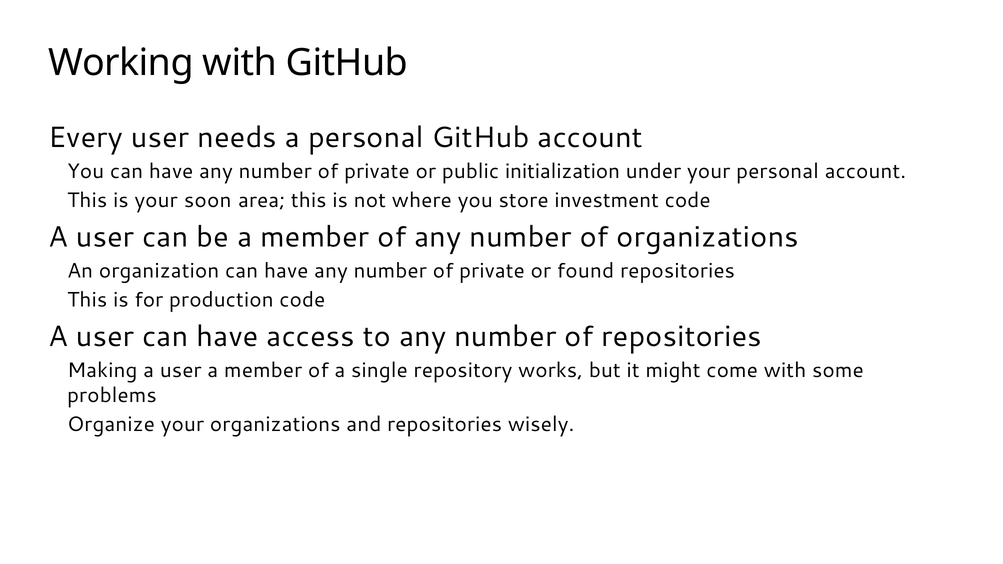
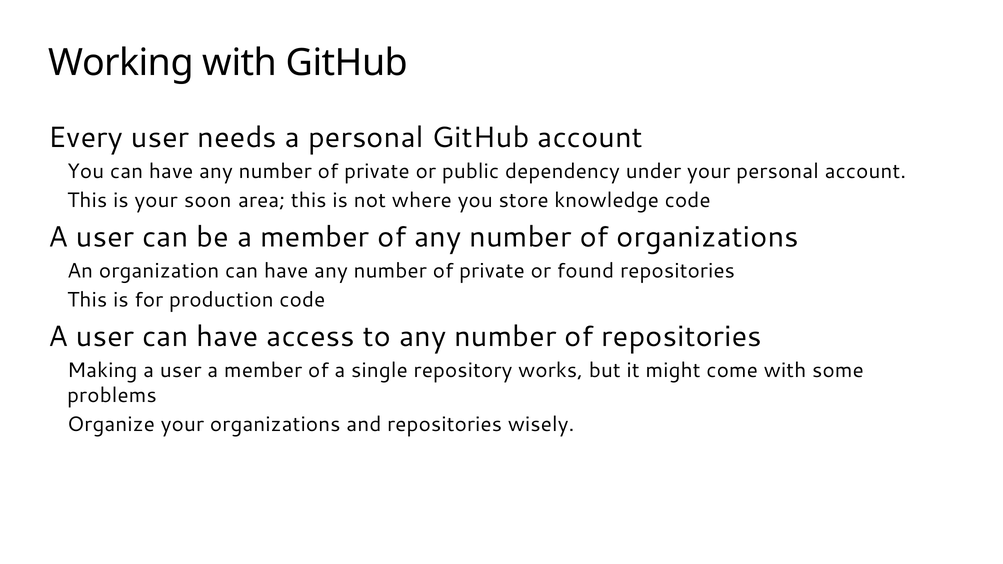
initialization: initialization -> dependency
investment: investment -> knowledge
